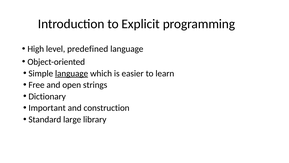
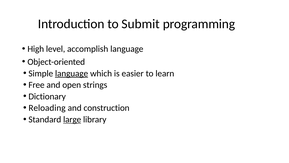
Explicit: Explicit -> Submit
predefined: predefined -> accomplish
Important: Important -> Reloading
large underline: none -> present
